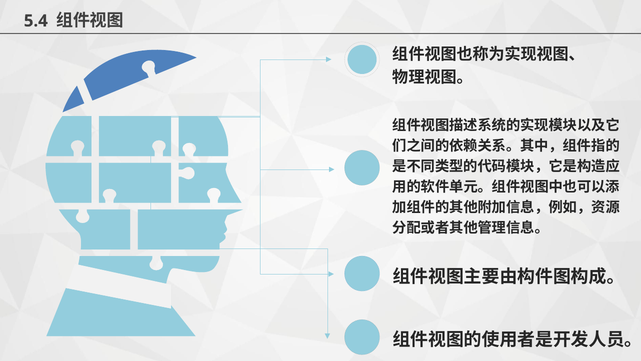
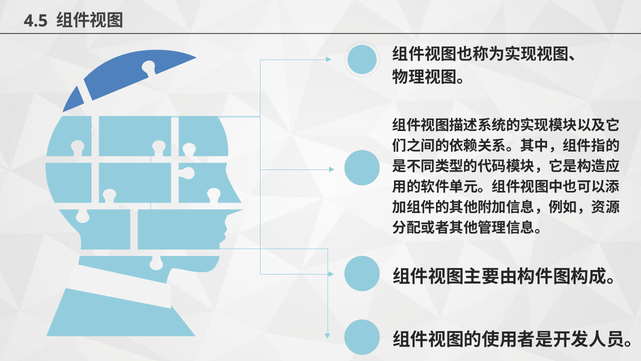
5.4: 5.4 -> 4.5
